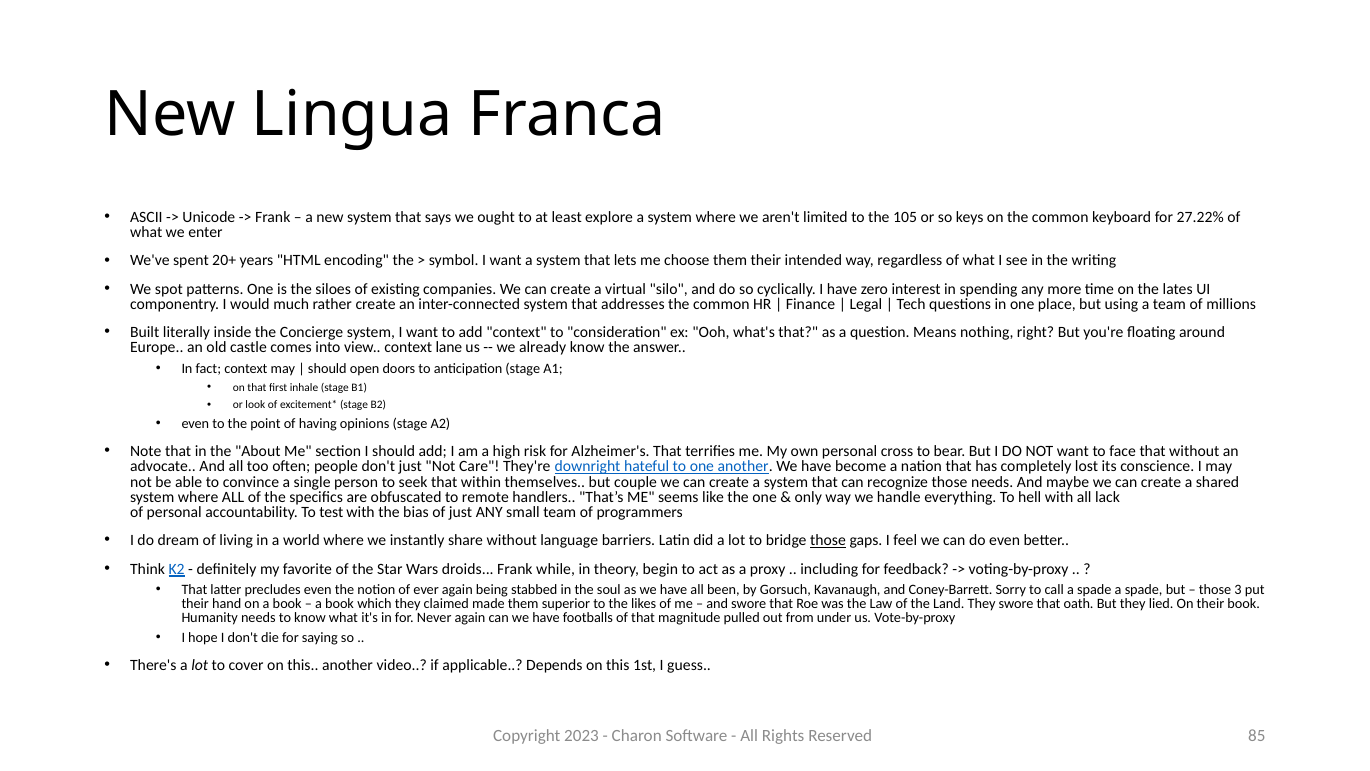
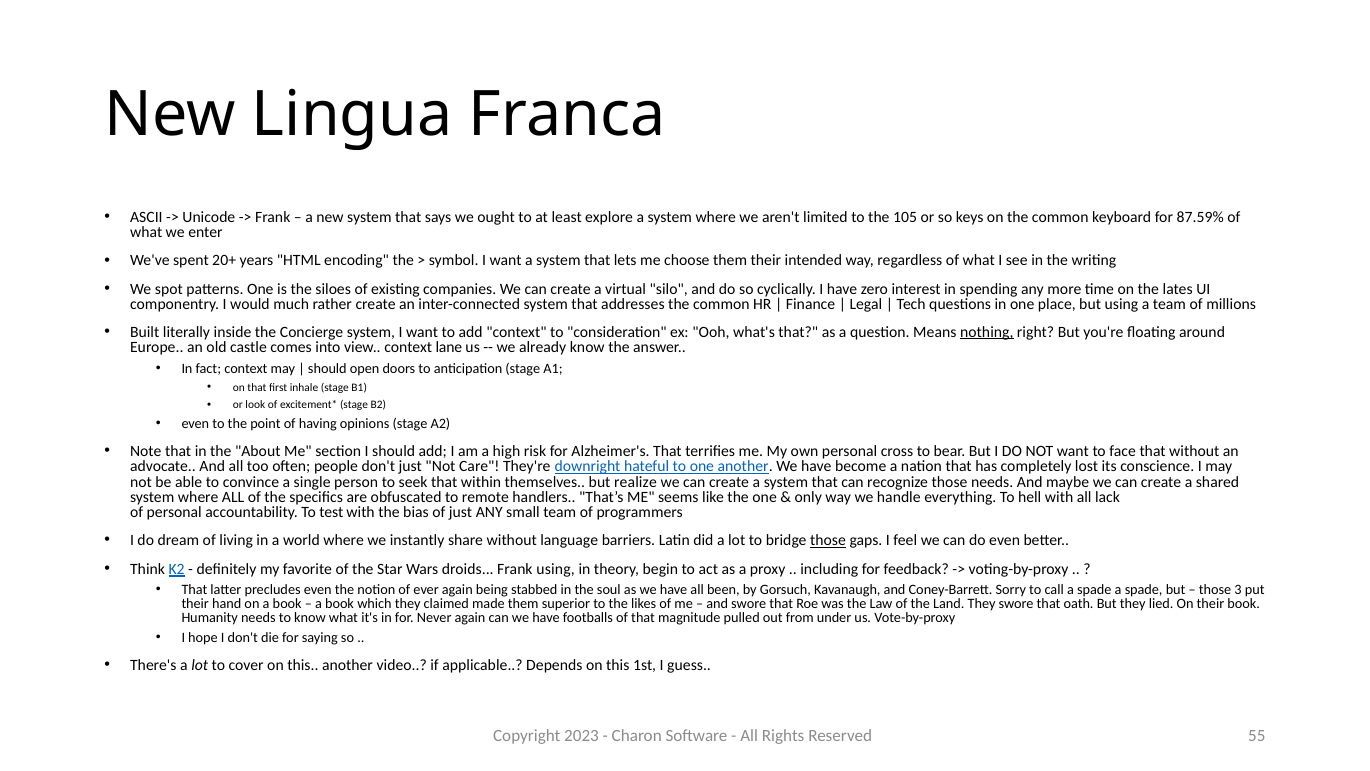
27.22%: 27.22% -> 87.59%
nothing underline: none -> present
couple: couple -> realize
Frank while: while -> using
85: 85 -> 55
